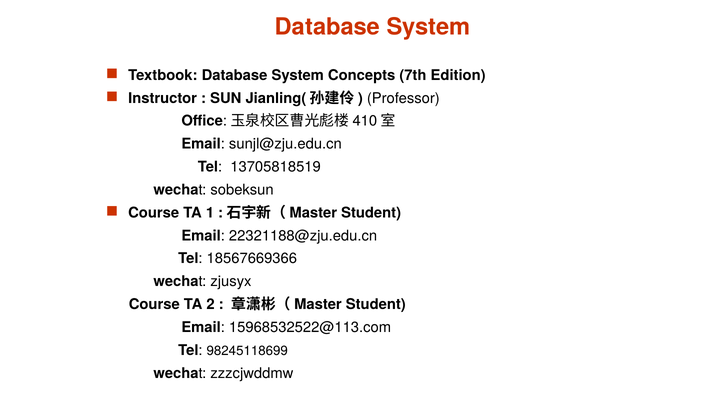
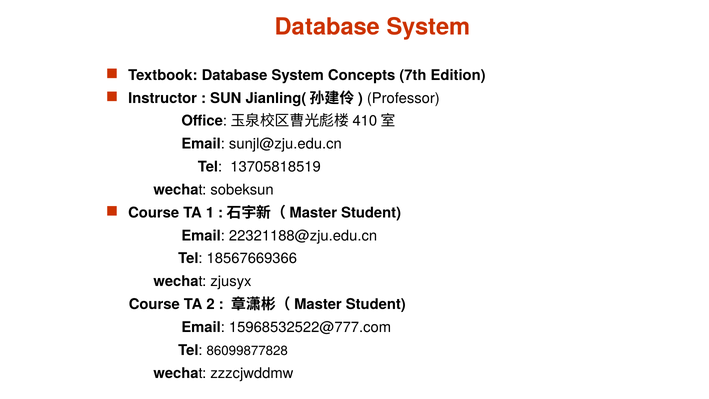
15968532522@113.com: 15968532522@113.com -> 15968532522@777.com
98245118699: 98245118699 -> 86099877828
